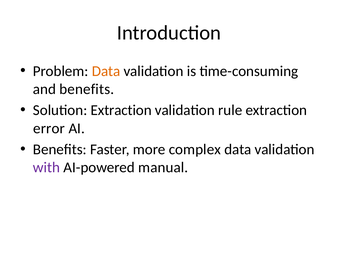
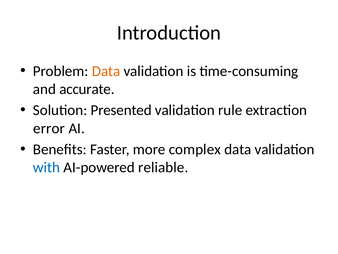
and benefits: benefits -> accurate
Solution Extraction: Extraction -> Presented
with colour: purple -> blue
manual: manual -> reliable
